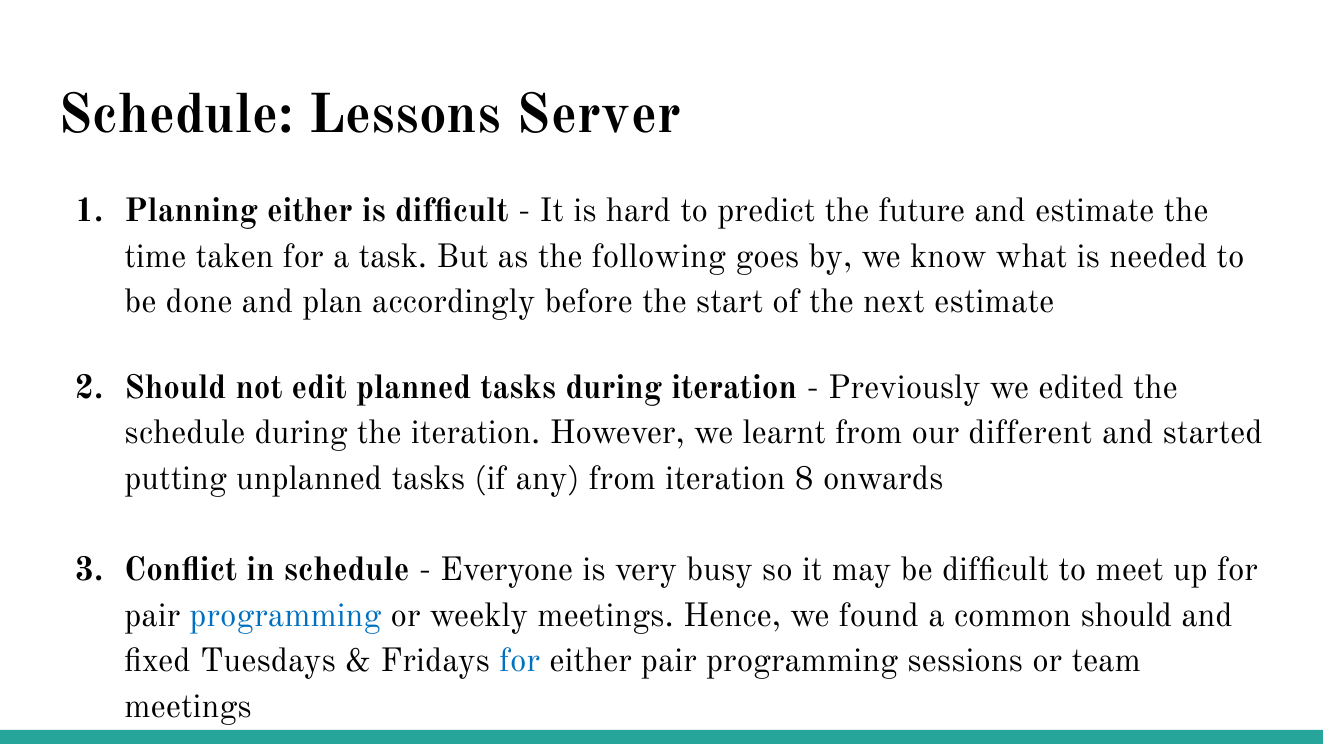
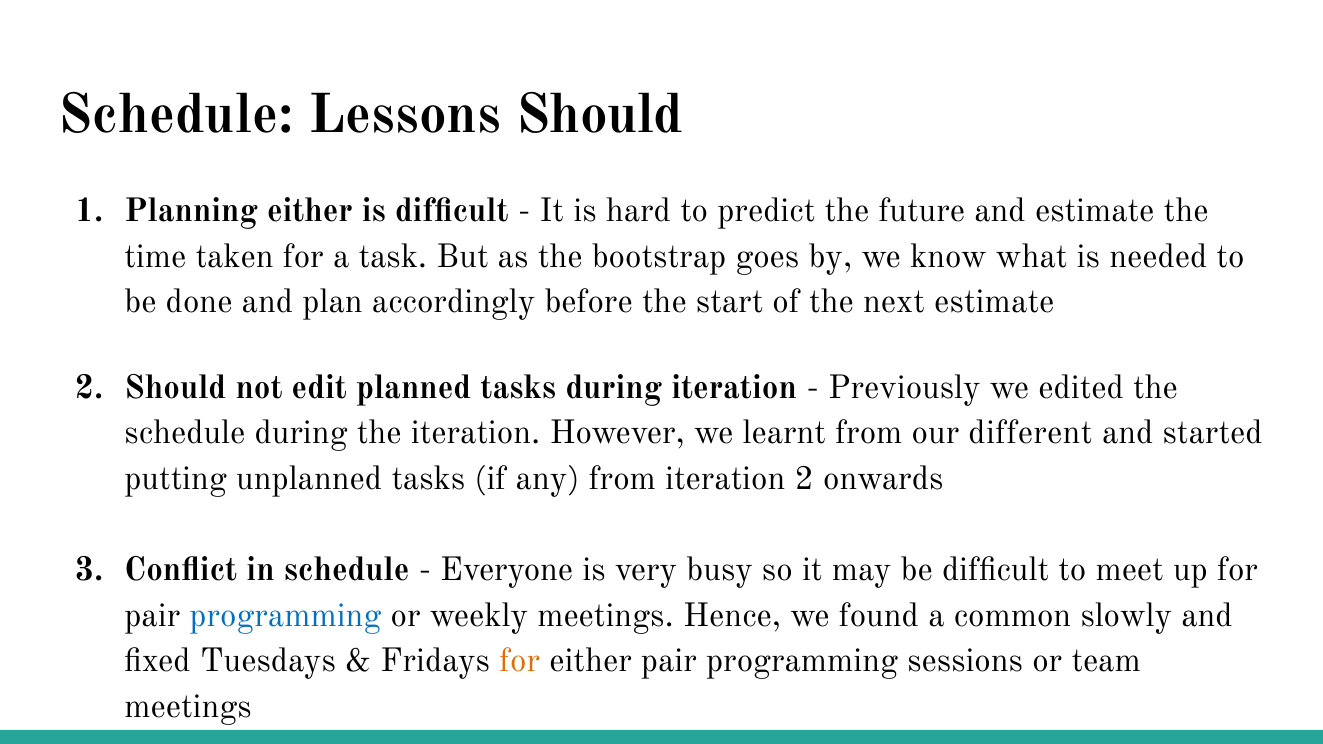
Lessons Server: Server -> Should
following: following -> bootstrap
iteration 8: 8 -> 2
common should: should -> slowly
for at (520, 661) colour: blue -> orange
